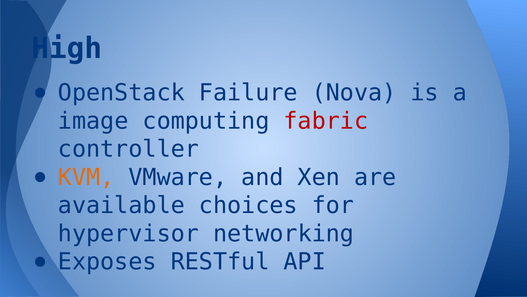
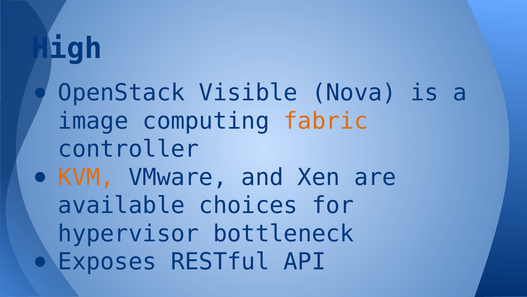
Failure: Failure -> Visible
fabric colour: red -> orange
networking: networking -> bottleneck
